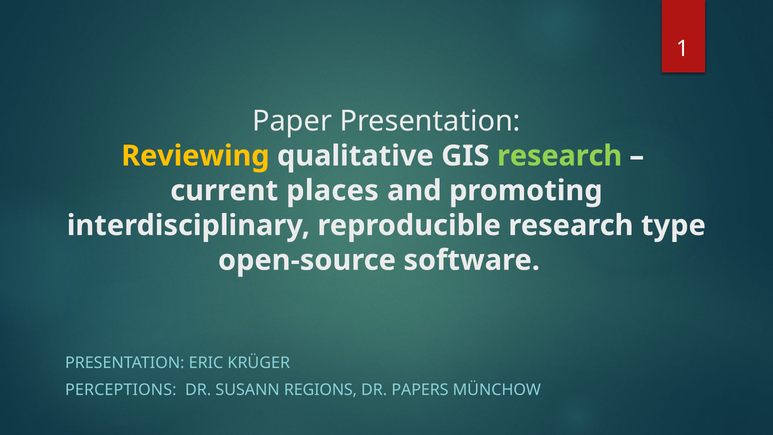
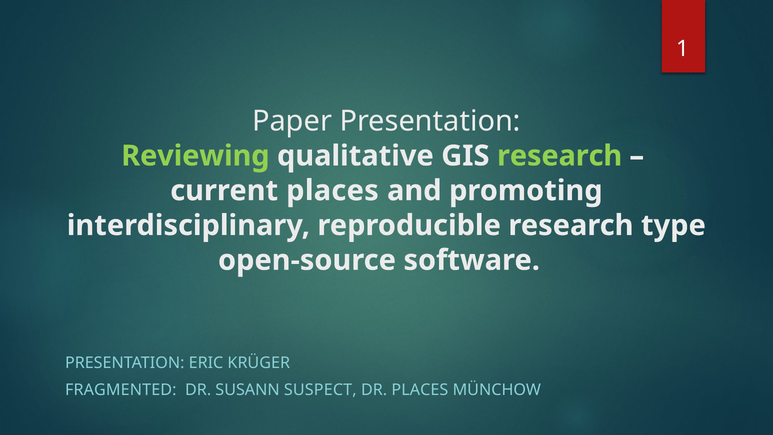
Reviewing colour: yellow -> light green
PERCEPTIONS: PERCEPTIONS -> FRAGMENTED
REGIONS: REGIONS -> SUSPECT
DR PAPERS: PAPERS -> PLACES
